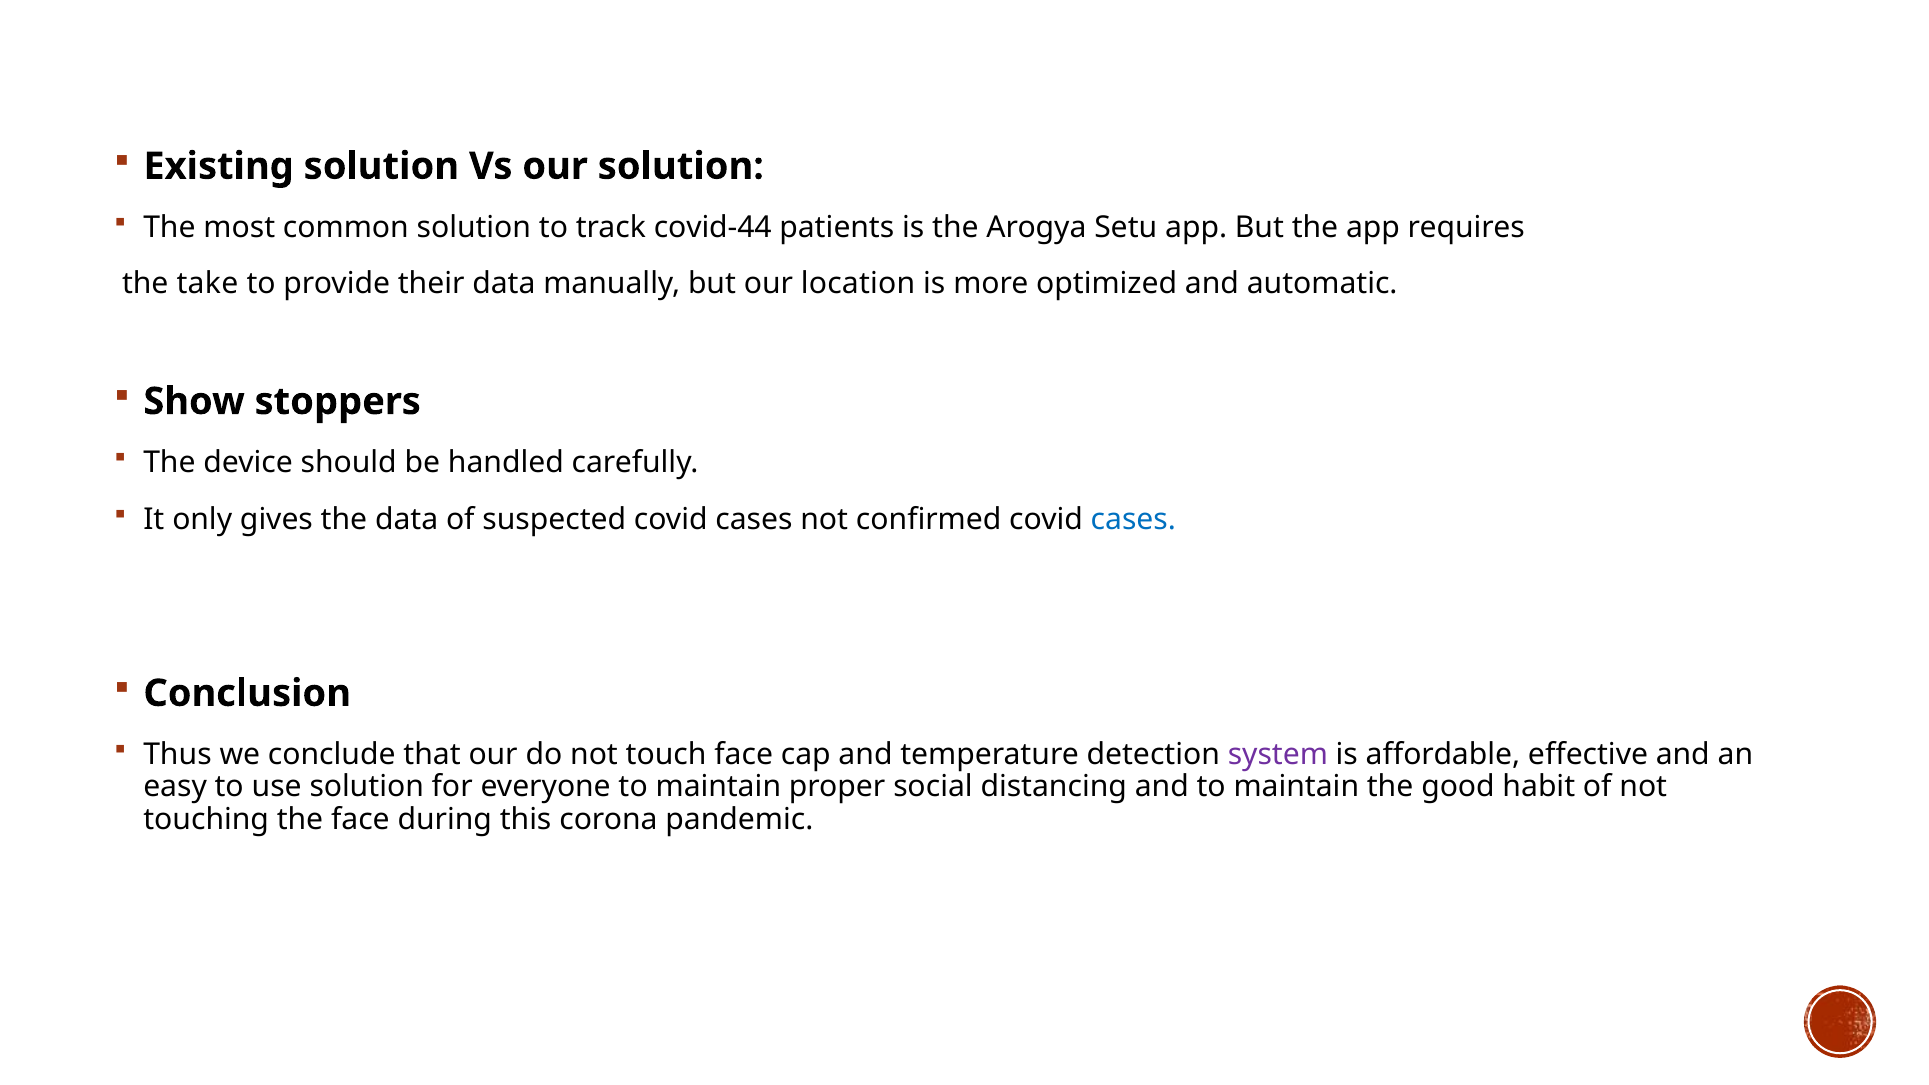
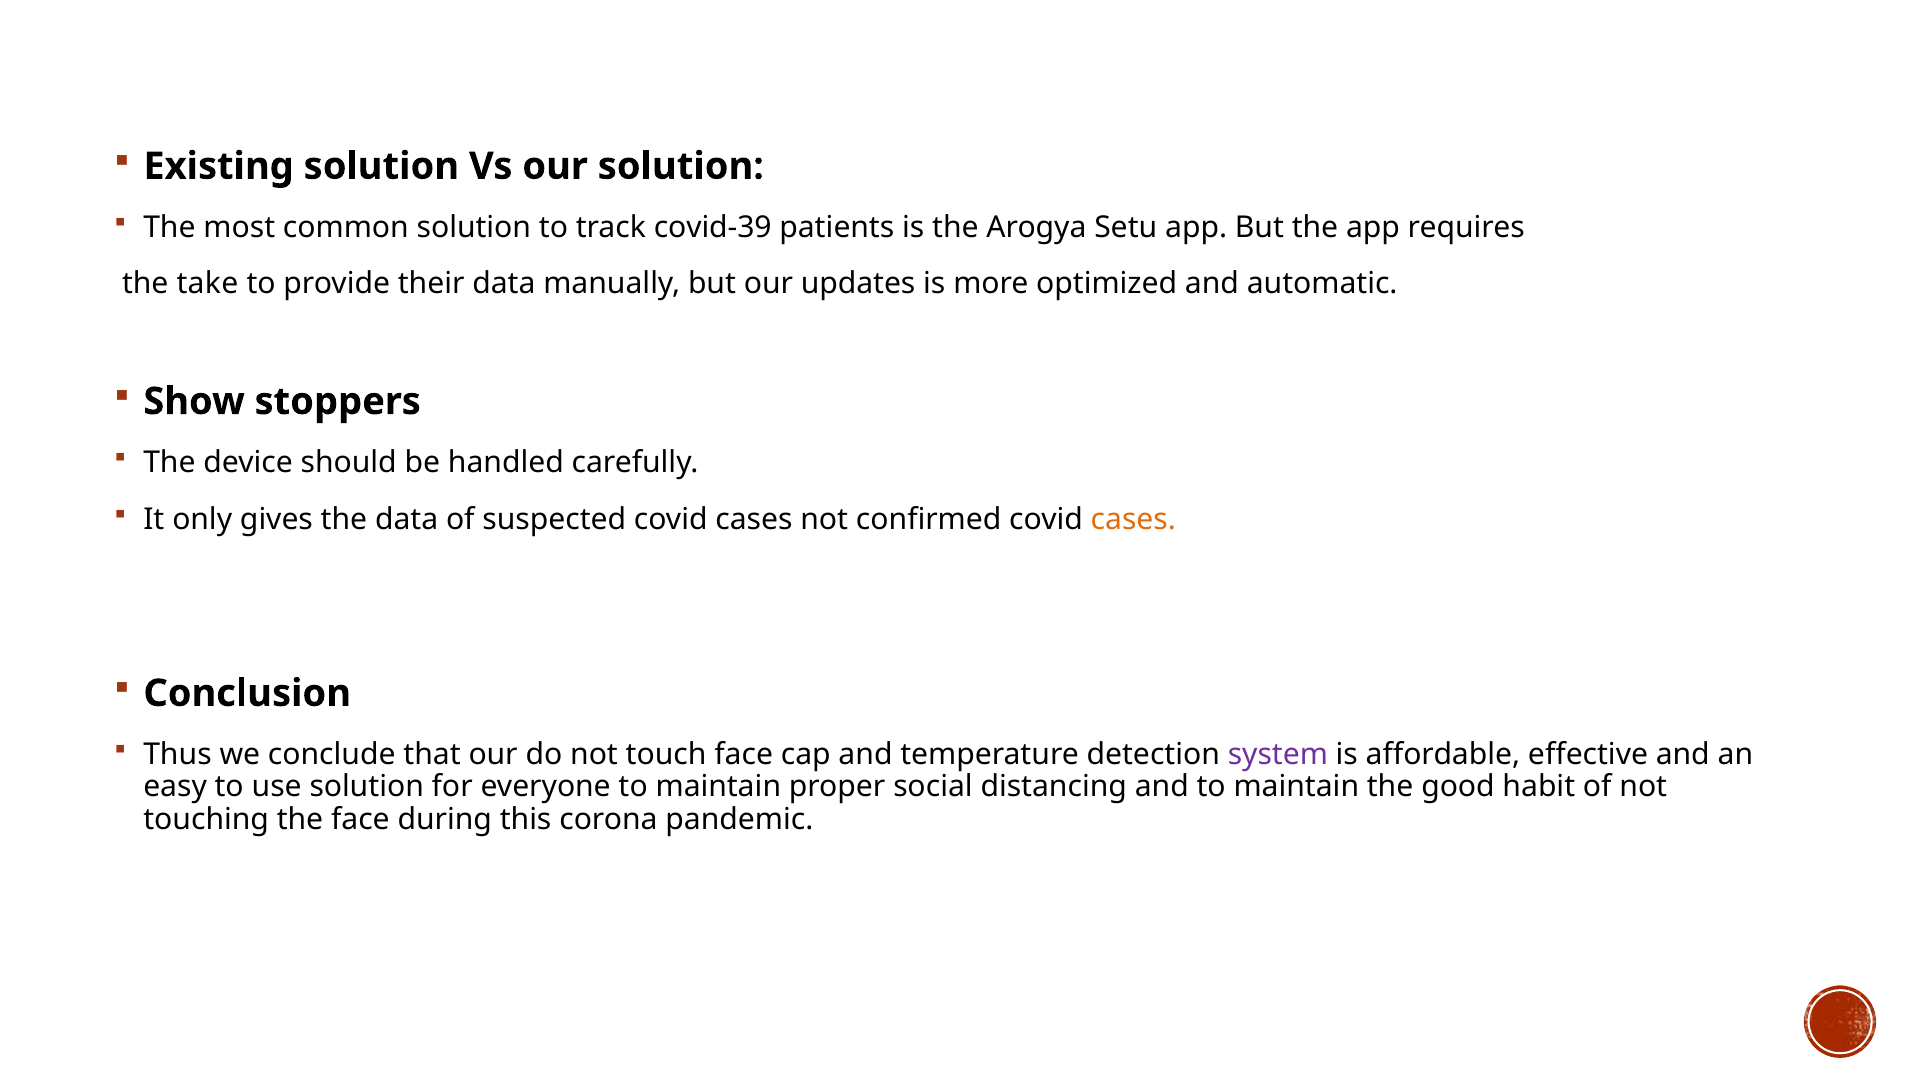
covid-44: covid-44 -> covid-39
location: location -> updates
cases at (1133, 519) colour: blue -> orange
